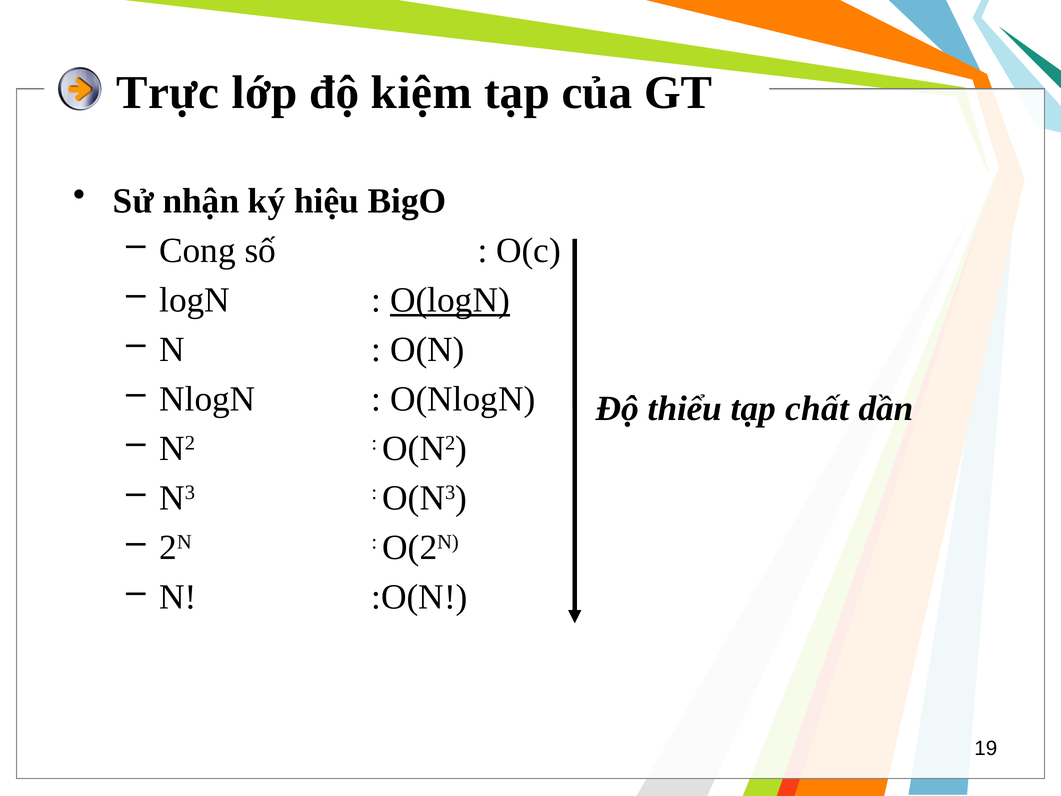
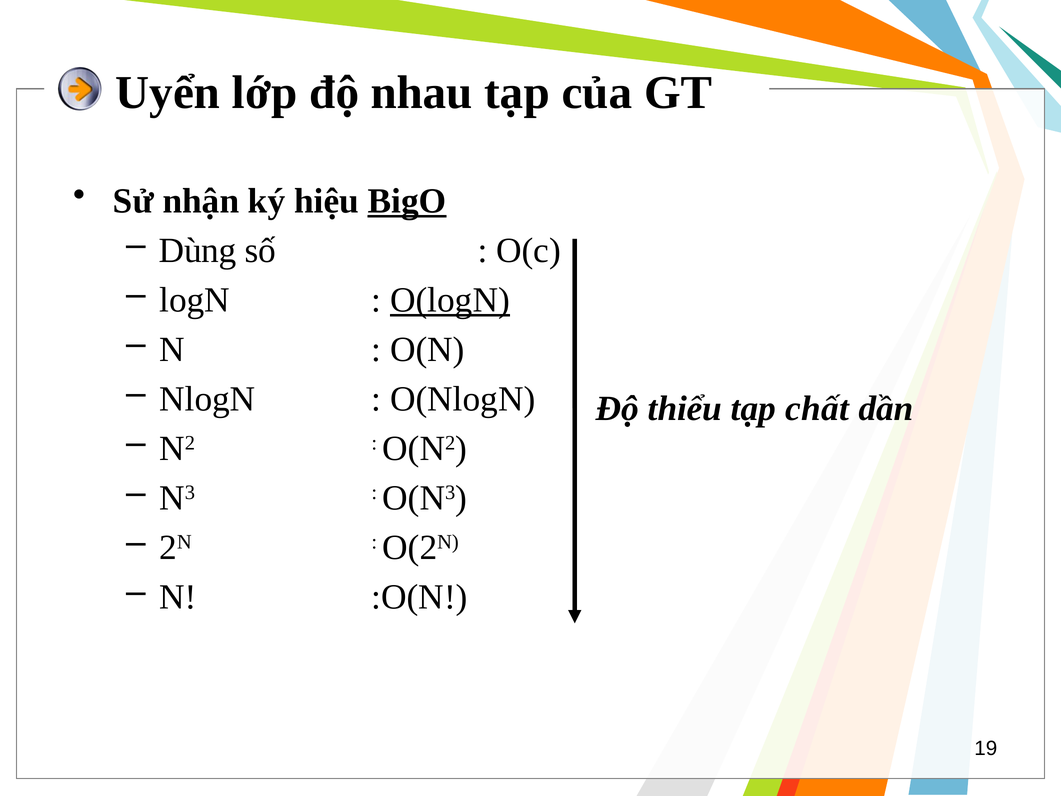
Trực: Trực -> Uyển
kiệm: kiệm -> nhau
BigO underline: none -> present
Cong: Cong -> Dùng
